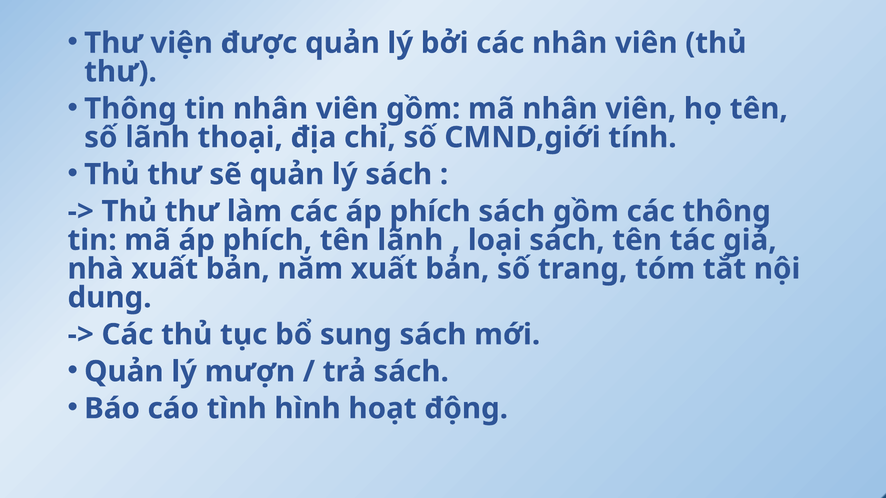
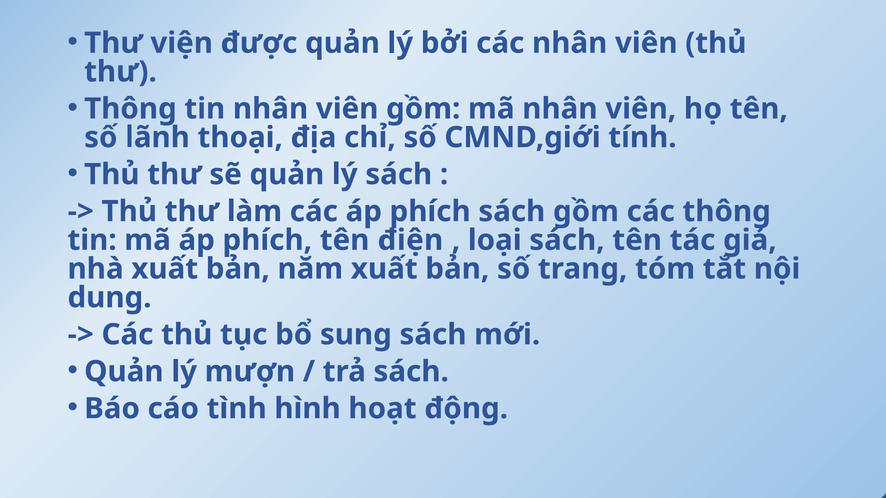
tên lãnh: lãnh -> điện
